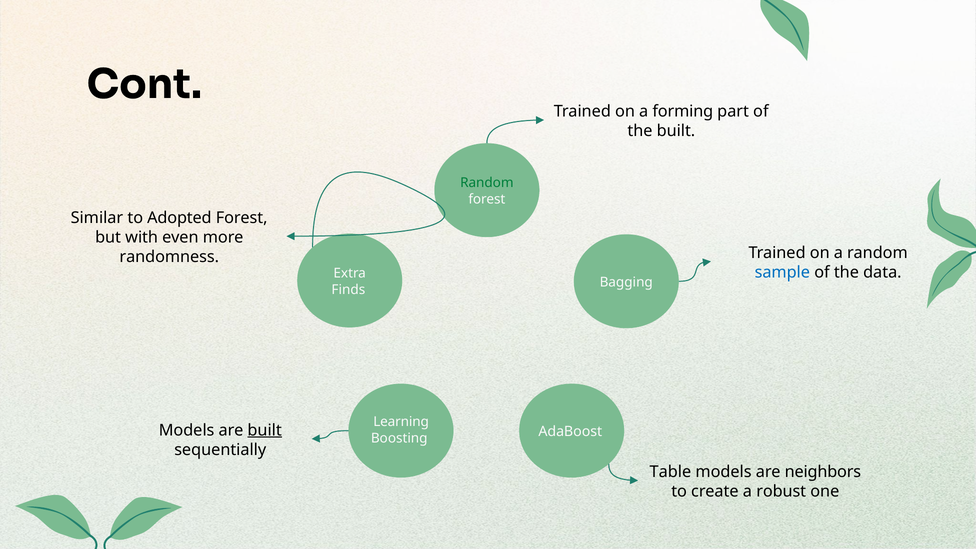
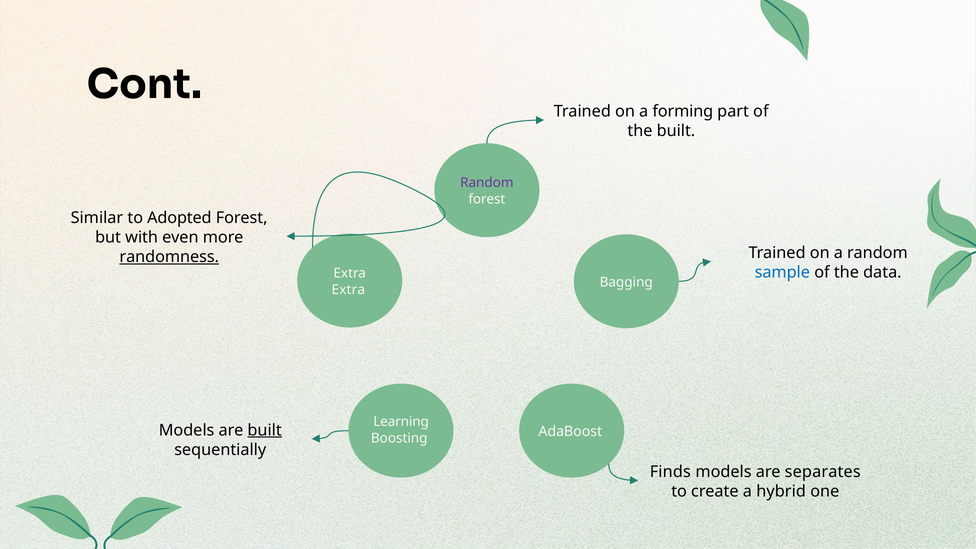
Random at (487, 183) colour: green -> purple
randomness underline: none -> present
Finds at (348, 290): Finds -> Extra
Table: Table -> Finds
neighbors: neighbors -> separates
robust: robust -> hybrid
